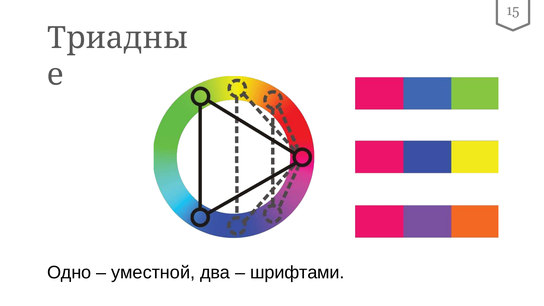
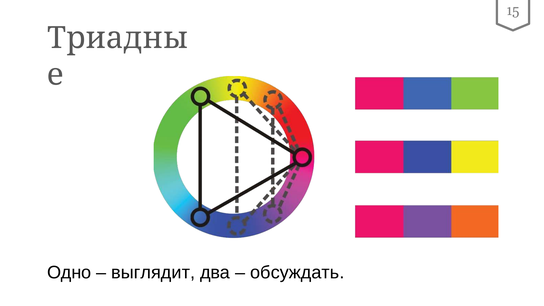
уместной: уместной -> выглядит
шрифтами: шрифтами -> обсуждать
